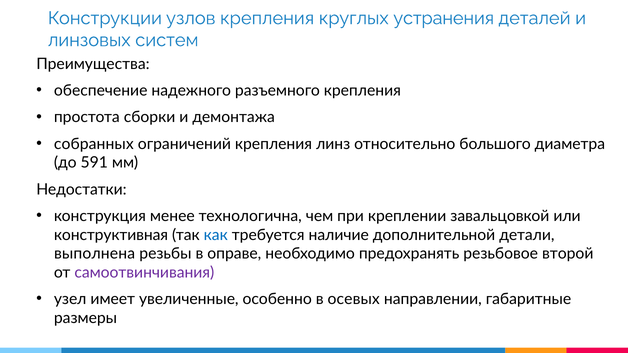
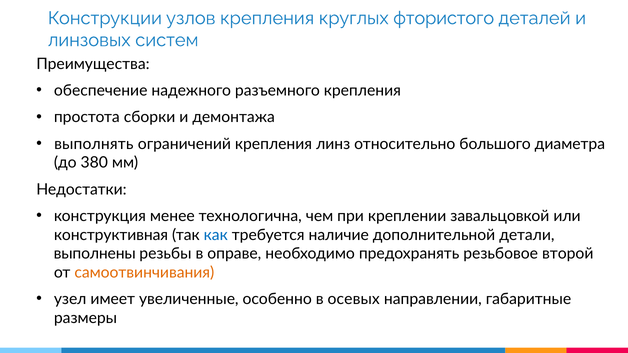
устранения: устранения -> фтористого
собранных: собранных -> выполнять
591: 591 -> 380
выполнена: выполнена -> выполнены
самоотвинчивания colour: purple -> orange
